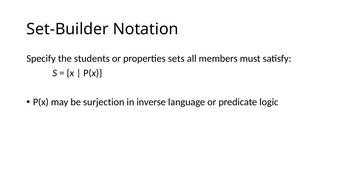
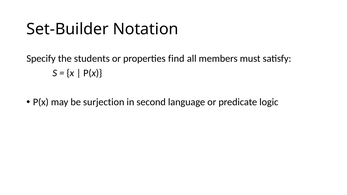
sets: sets -> find
inverse: inverse -> second
